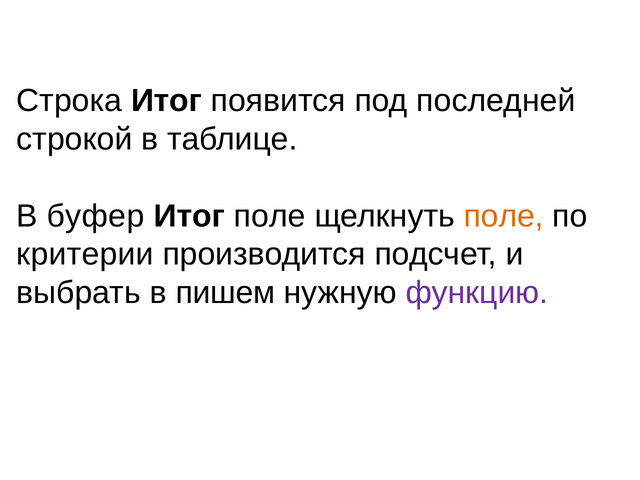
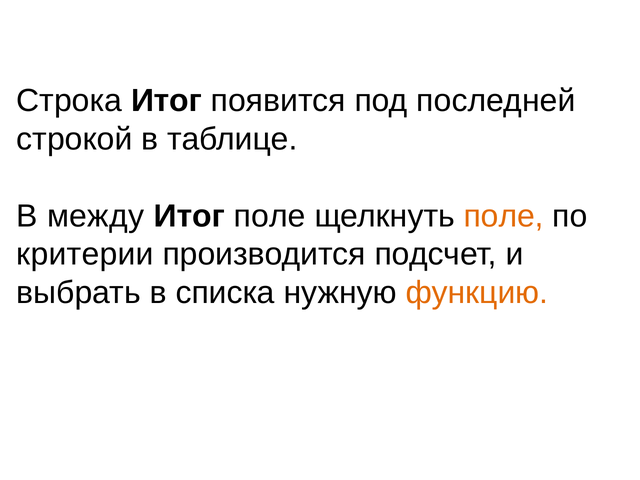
буфер: буфер -> между
пишем: пишем -> списка
функцию colour: purple -> orange
